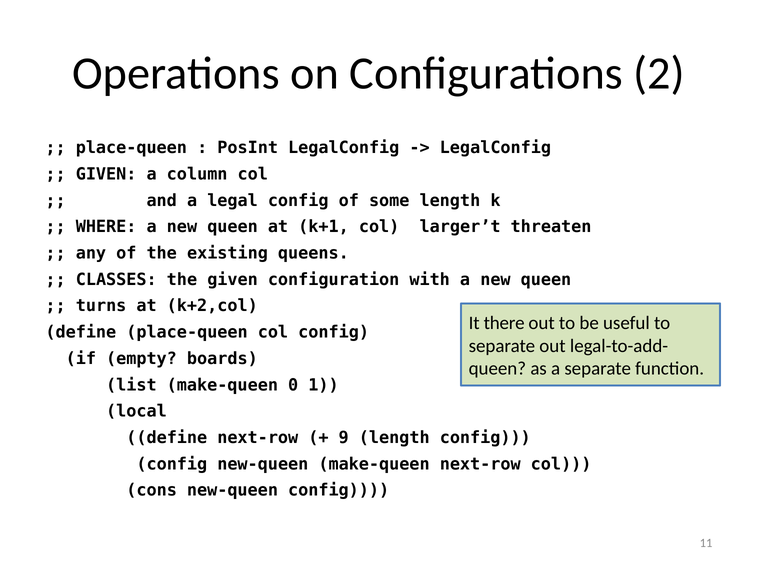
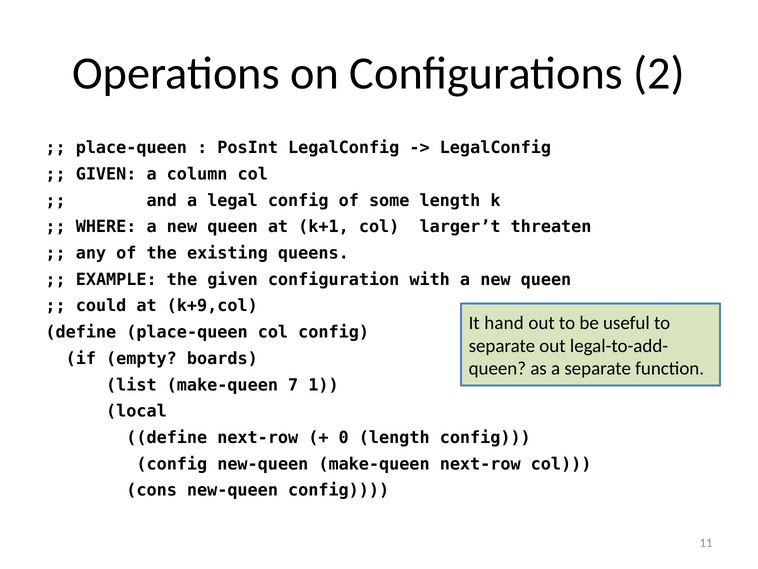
CLASSES: CLASSES -> EXAMPLE
turns: turns -> could
k+2,col: k+2,col -> k+9,col
there: there -> hand
0: 0 -> 7
9: 9 -> 0
